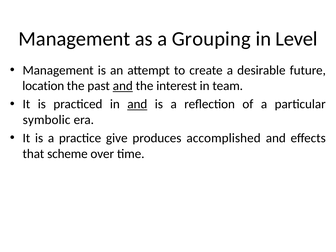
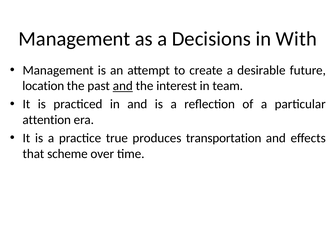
Grouping: Grouping -> Decisions
Level: Level -> With
and at (137, 104) underline: present -> none
symbolic: symbolic -> attention
give: give -> true
accomplished: accomplished -> transportation
